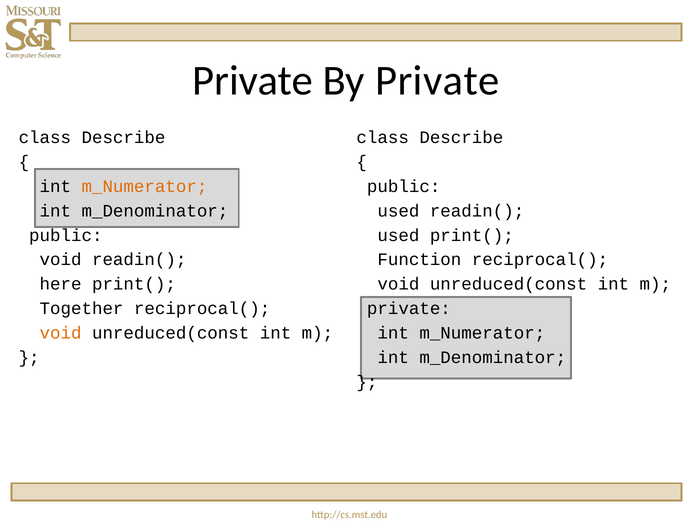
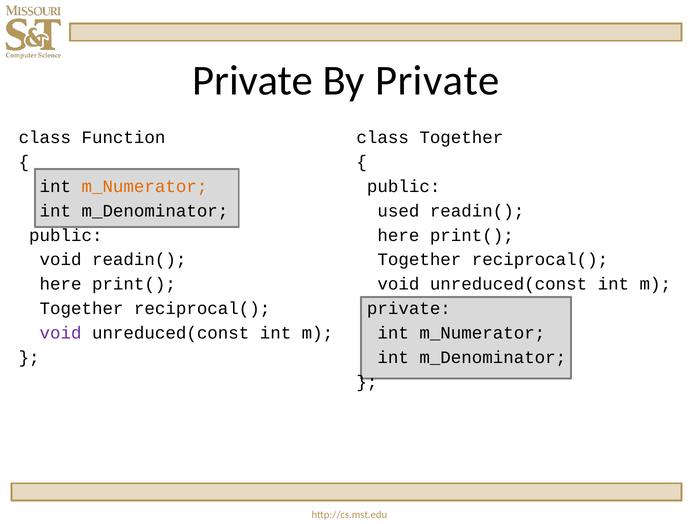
Describe at (123, 138): Describe -> Function
Describe at (461, 138): Describe -> Together
used at (398, 235): used -> here
Function at (419, 260): Function -> Together
void at (61, 333) colour: orange -> purple
